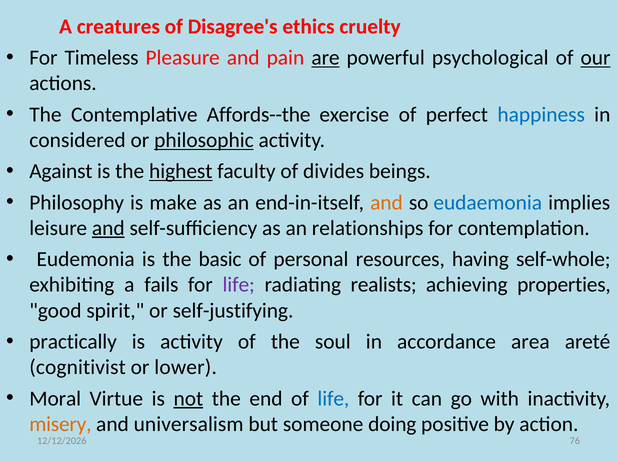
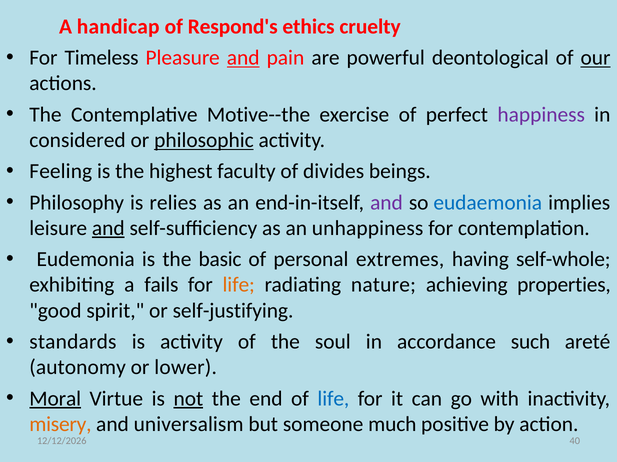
creatures: creatures -> handicap
Disagree's: Disagree's -> Respond's
and at (243, 58) underline: none -> present
are underline: present -> none
psychological: psychological -> deontological
Affords--the: Affords--the -> Motive--the
happiness colour: blue -> purple
Against: Against -> Feeling
highest underline: present -> none
make: make -> relies
and at (386, 203) colour: orange -> purple
relationships: relationships -> unhappiness
resources: resources -> extremes
life at (239, 285) colour: purple -> orange
realists: realists -> nature
practically: practically -> standards
area: area -> such
cognitivist: cognitivist -> autonomy
Moral underline: none -> present
doing: doing -> much
76: 76 -> 40
